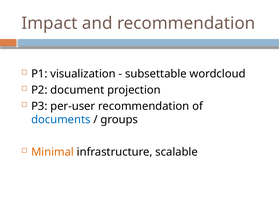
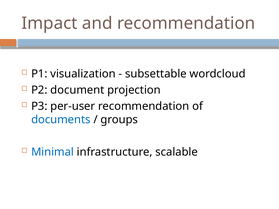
Minimal colour: orange -> blue
